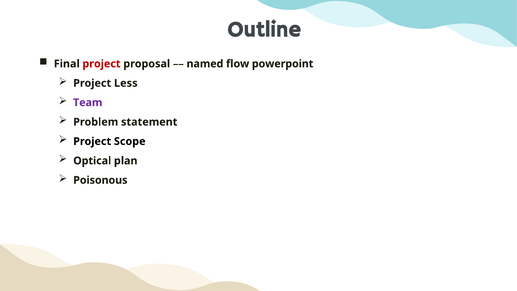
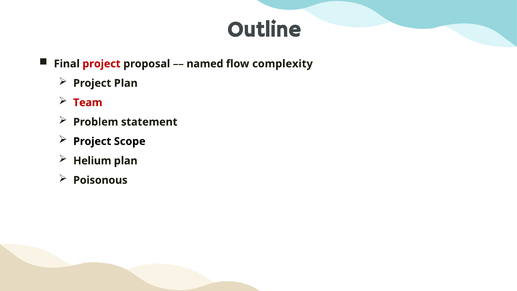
powerpoint: powerpoint -> complexity
Project Less: Less -> Plan
Team colour: purple -> red
Optical: Optical -> Helium
